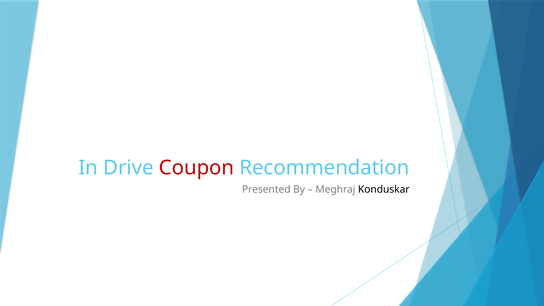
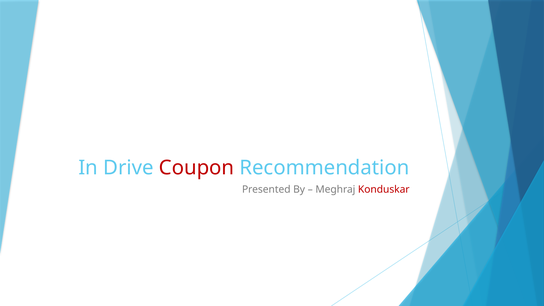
Konduskar colour: black -> red
